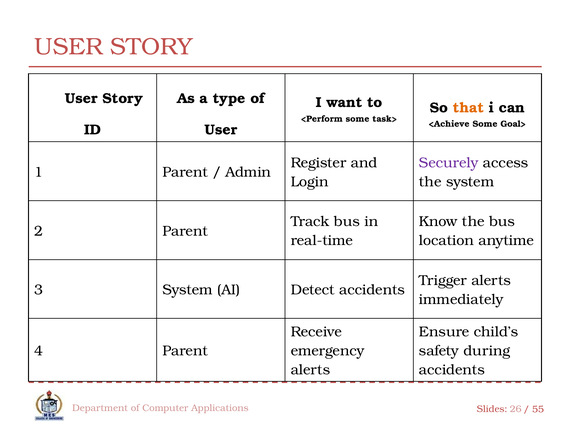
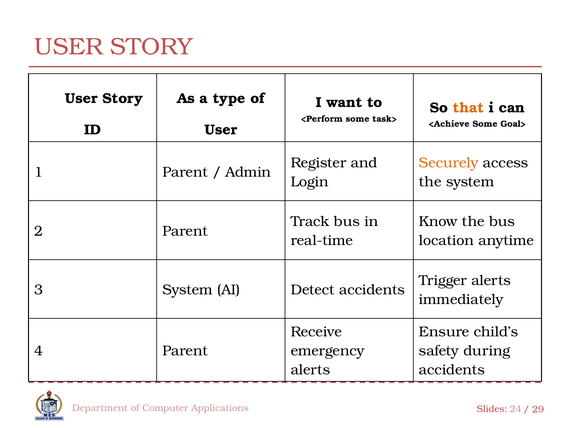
Securely colour: purple -> orange
26: 26 -> 24
55: 55 -> 29
